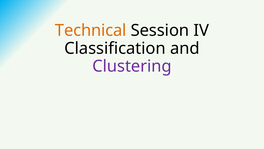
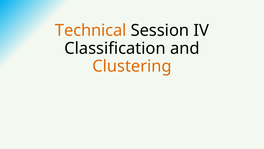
Clustering colour: purple -> orange
